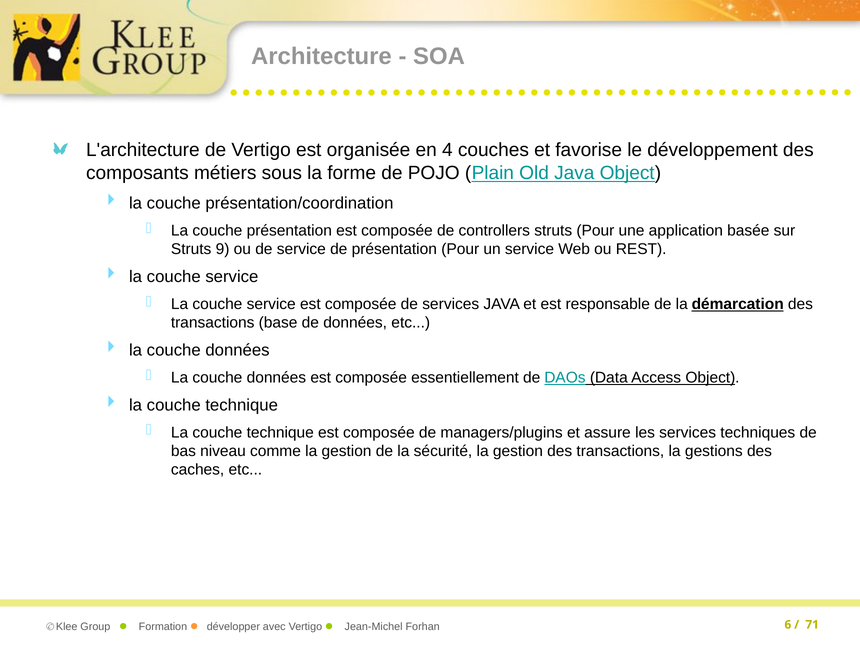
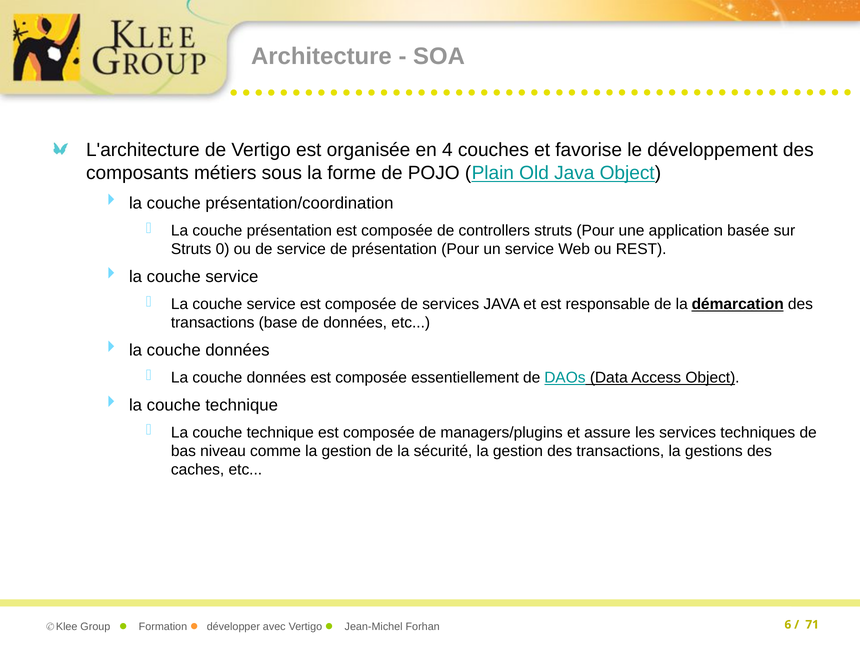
9: 9 -> 0
